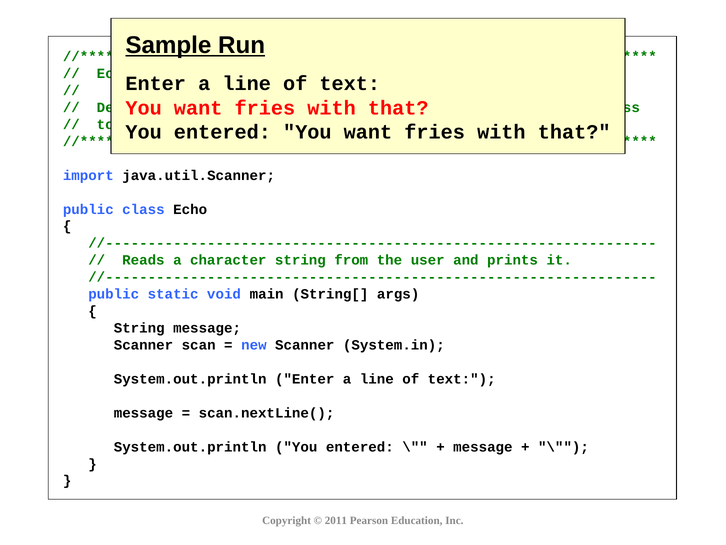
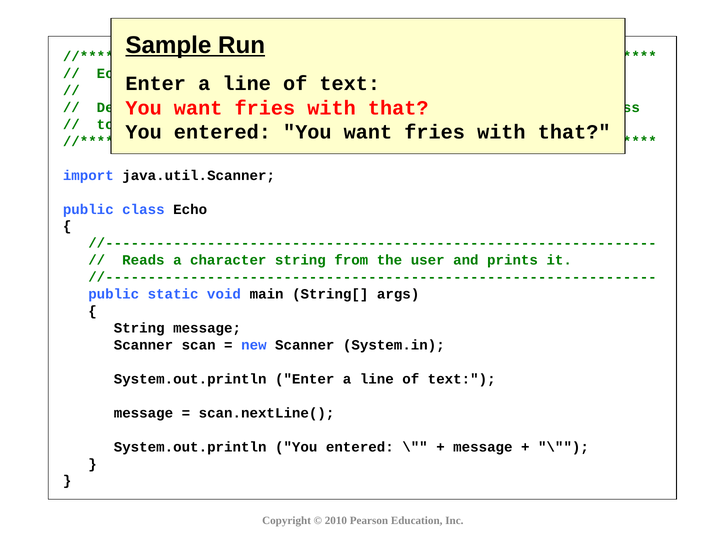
2011: 2011 -> 2010
